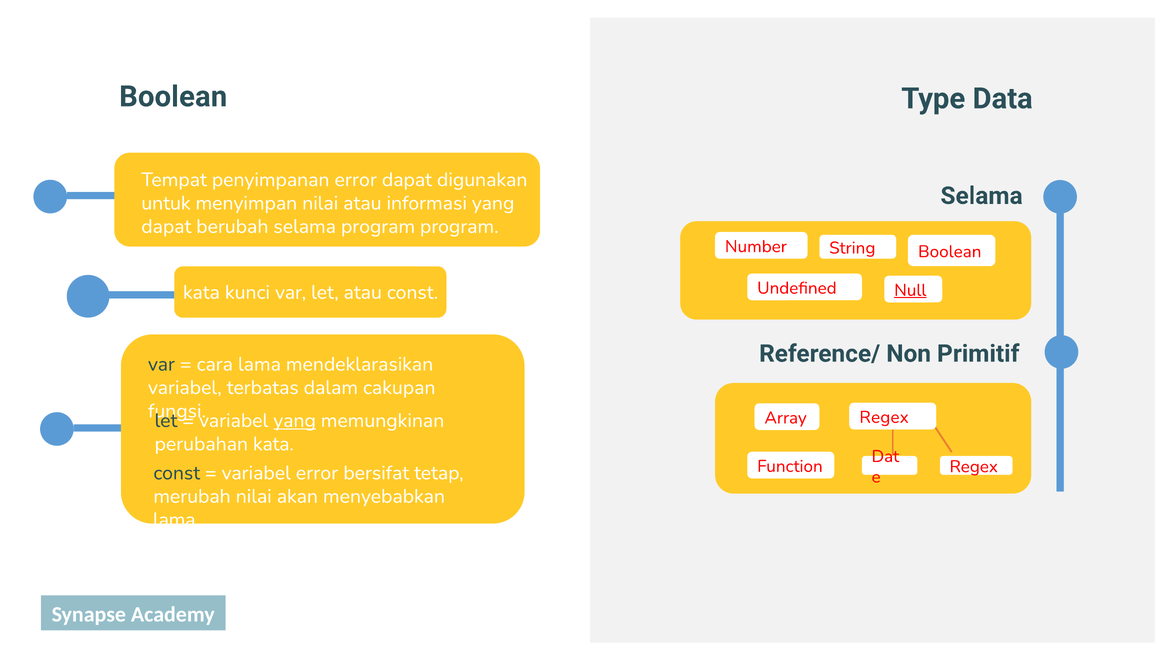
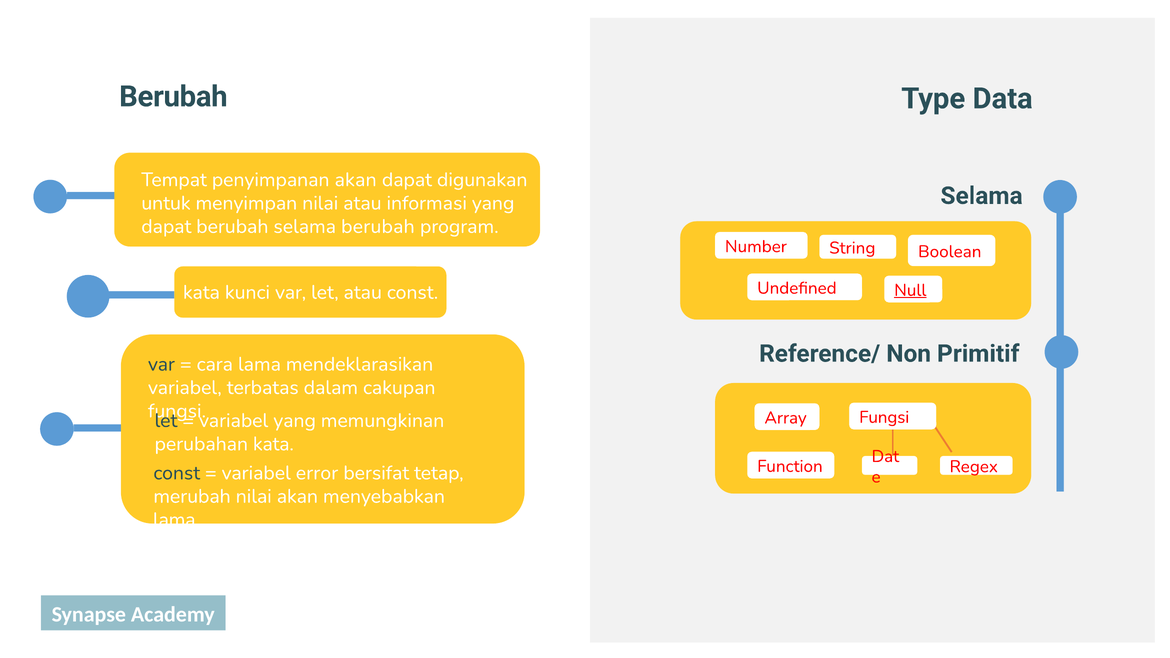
Boolean at (173, 97): Boolean -> Berubah
penyimpanan error: error -> akan
selama program: program -> berubah
Array Regex: Regex -> Fungsi
yang at (295, 421) underline: present -> none
